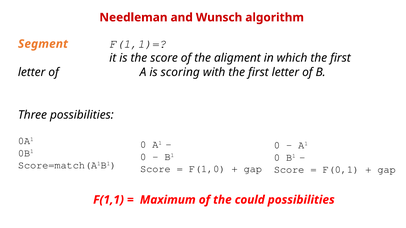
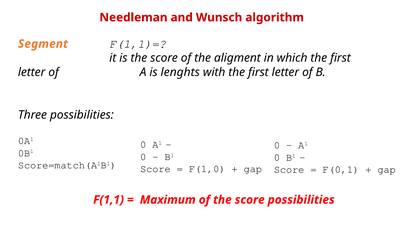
scoring: scoring -> lenghts
of the could: could -> score
